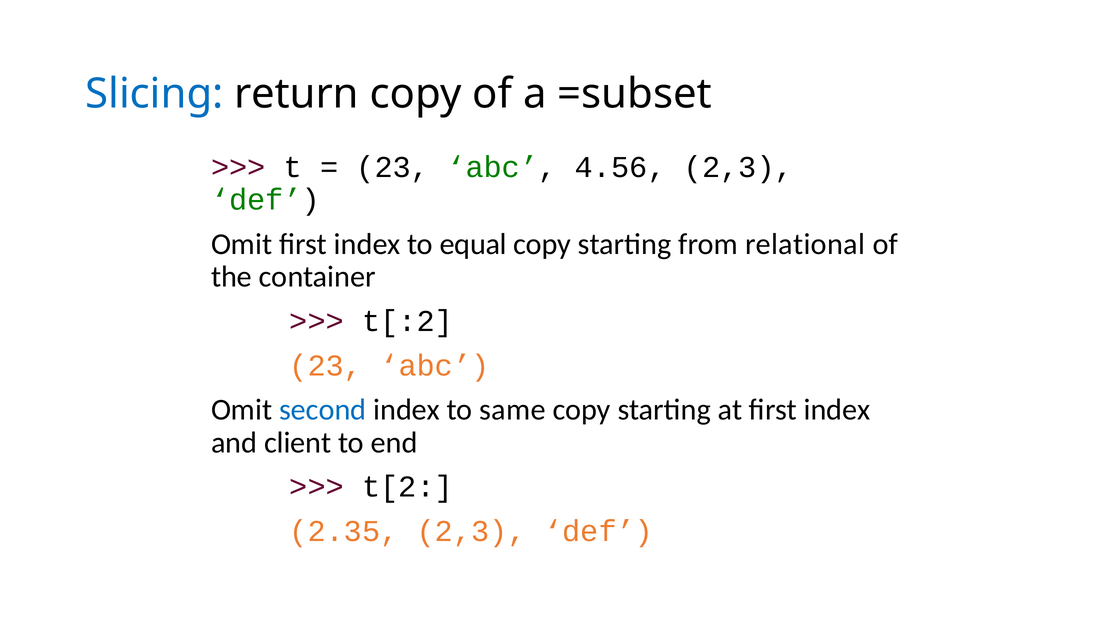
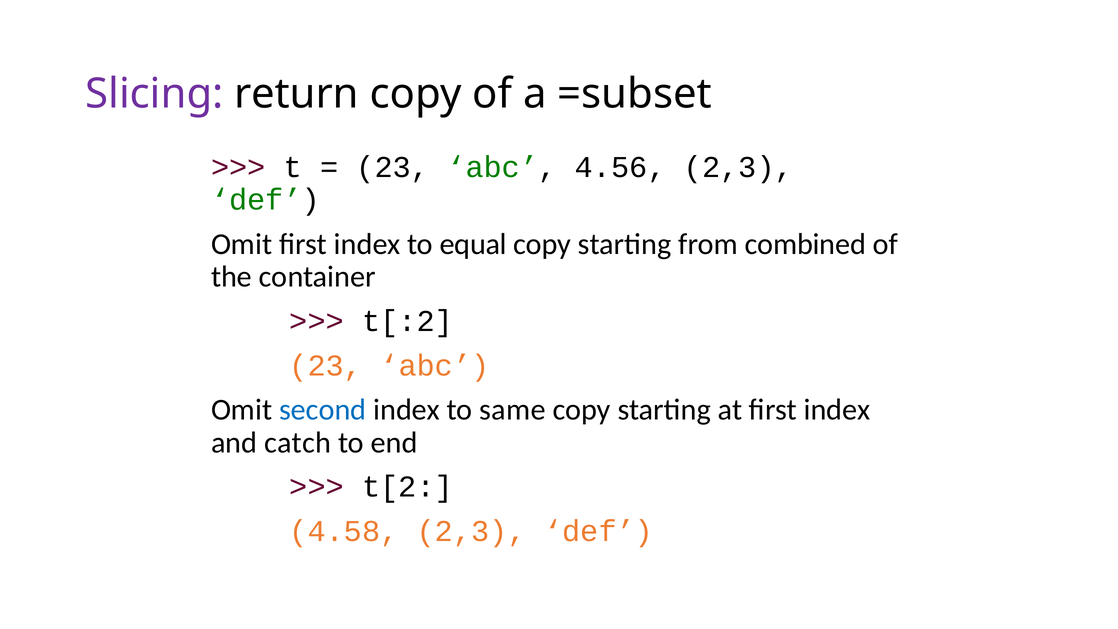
Slicing colour: blue -> purple
relational: relational -> combined
client: client -> catch
2.35: 2.35 -> 4.58
